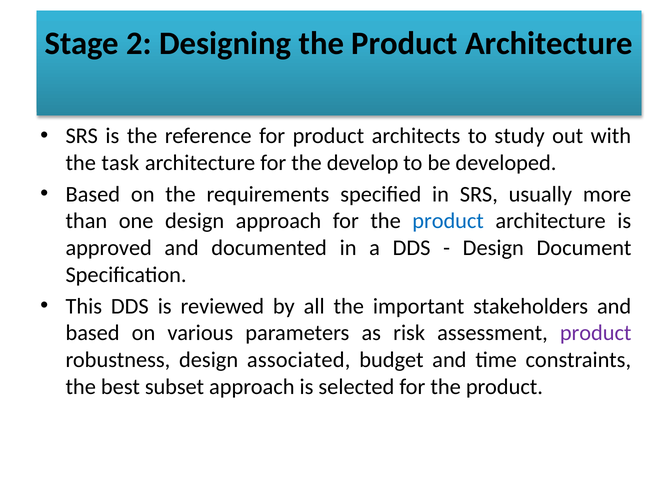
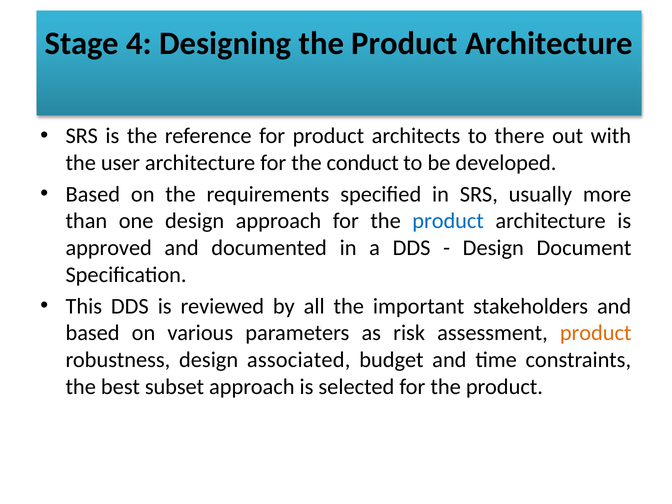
2: 2 -> 4
study: study -> there
task: task -> user
develop: develop -> conduct
product at (596, 333) colour: purple -> orange
